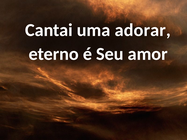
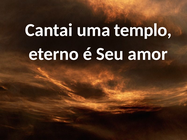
adorar: adorar -> templo
